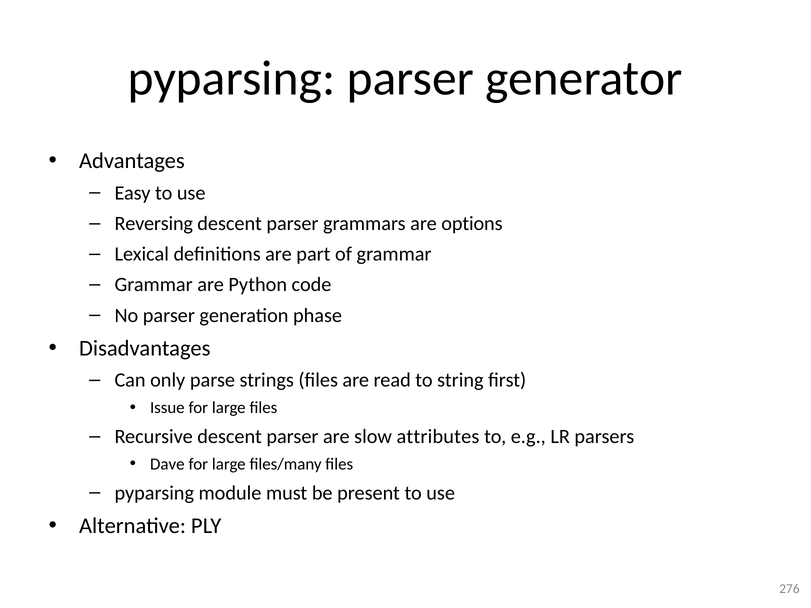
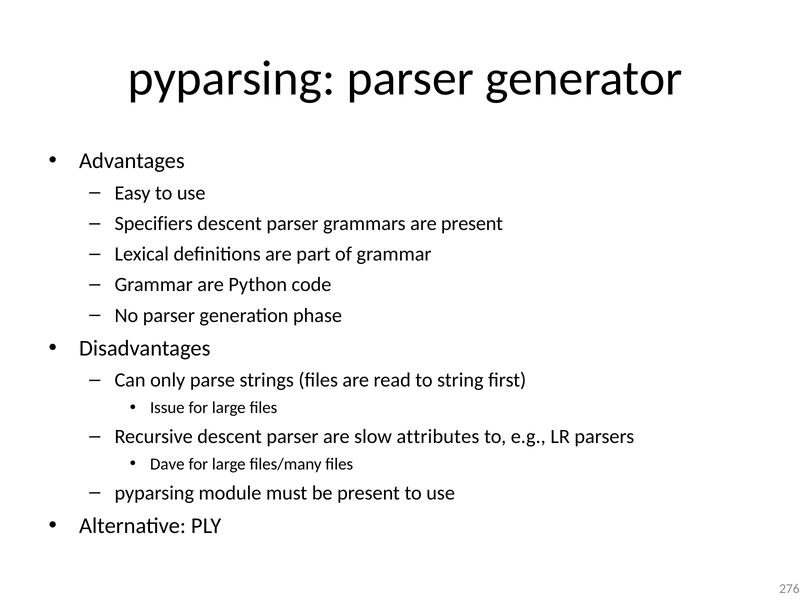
Reversing: Reversing -> Specifiers
are options: options -> present
